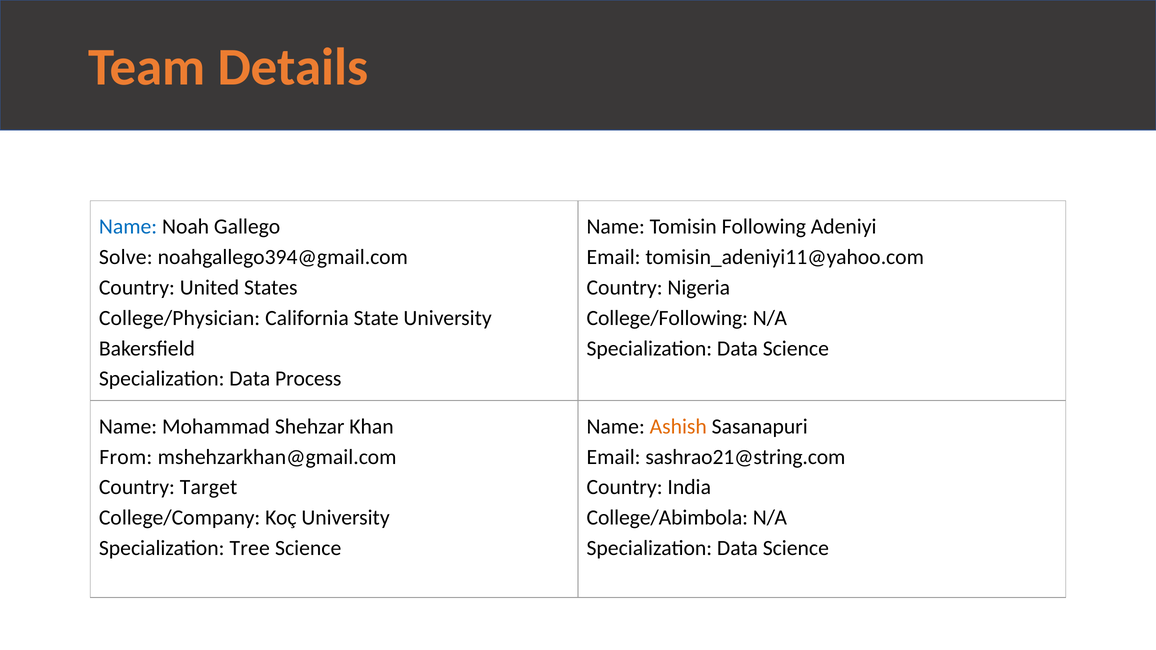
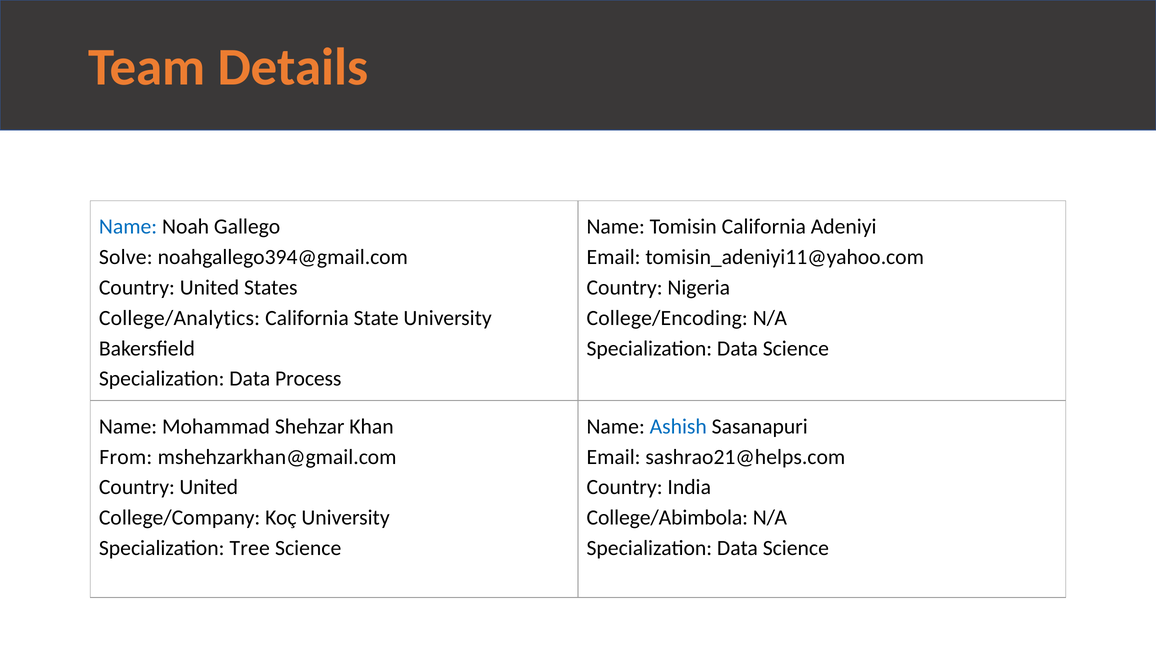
Tomisin Following: Following -> California
College/Physician: College/Physician -> College/Analytics
College/Following: College/Following -> College/Encoding
Ashish colour: orange -> blue
sashrao21@string.com: sashrao21@string.com -> sashrao21@helps.com
Target at (209, 487): Target -> United
